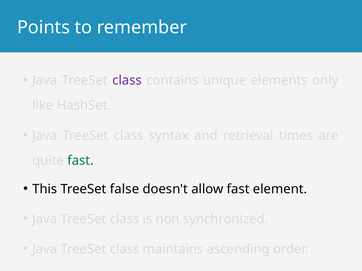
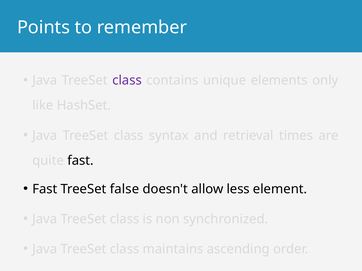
fast at (80, 161) colour: green -> black
This at (45, 189): This -> Fast
allow fast: fast -> less
